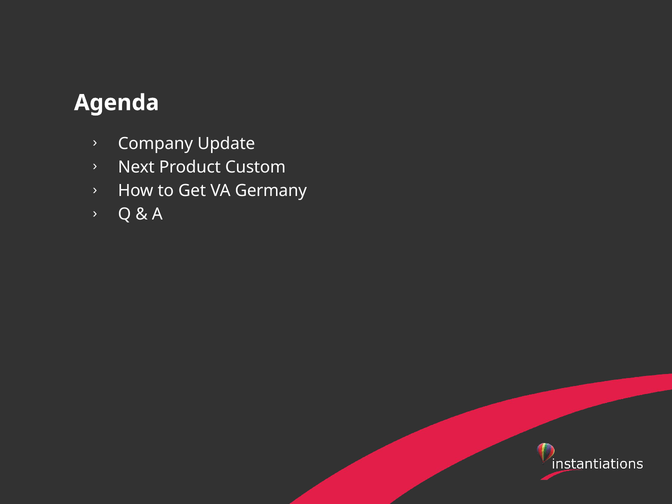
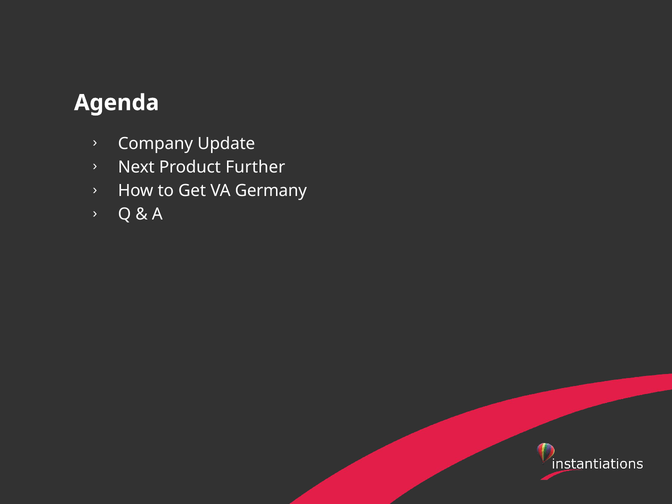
Custom: Custom -> Further
